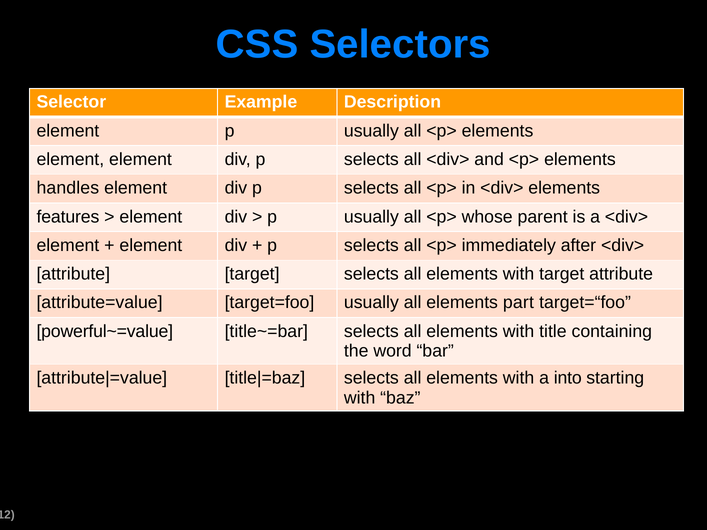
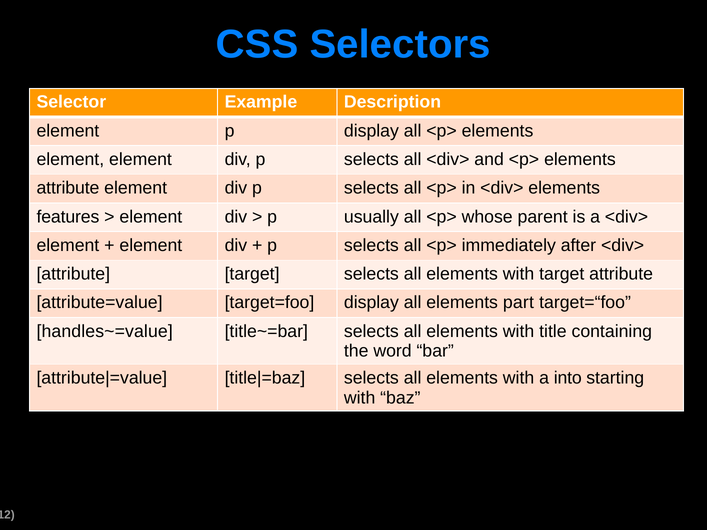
element p usually: usually -> display
handles at (68, 188): handles -> attribute
target=foo usually: usually -> display
powerful~=value: powerful~=value -> handles~=value
